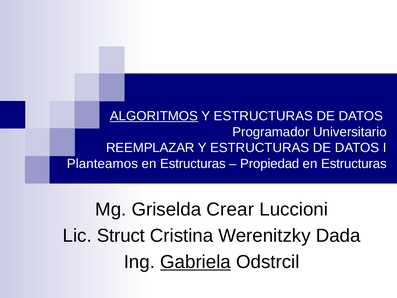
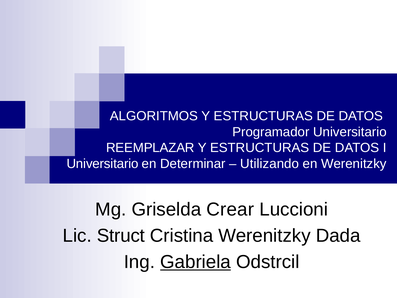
ALGORITMOS underline: present -> none
Planteamos at (102, 164): Planteamos -> Universitario
Estructuras at (193, 164): Estructuras -> Determinar
Propiedad: Propiedad -> Utilizando
Estructuras at (354, 164): Estructuras -> Werenitzky
